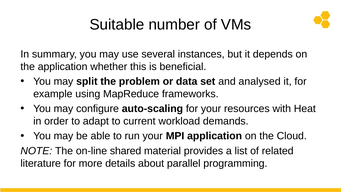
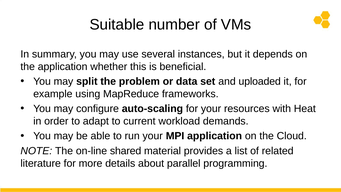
analysed: analysed -> uploaded
